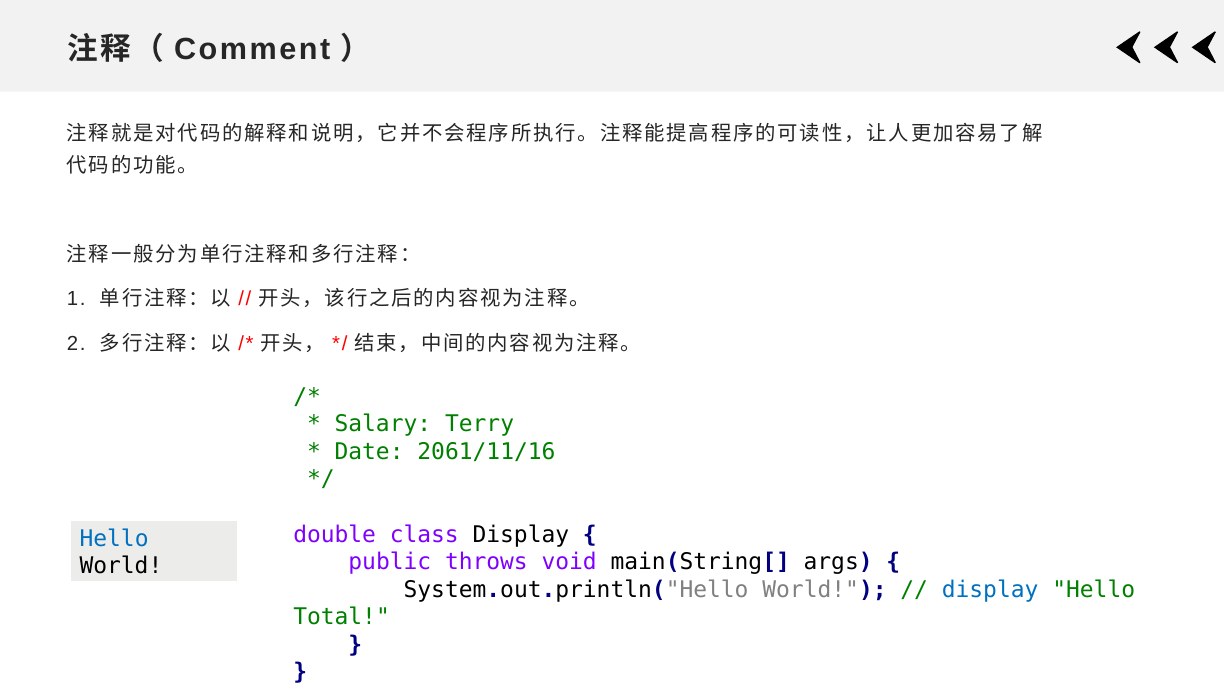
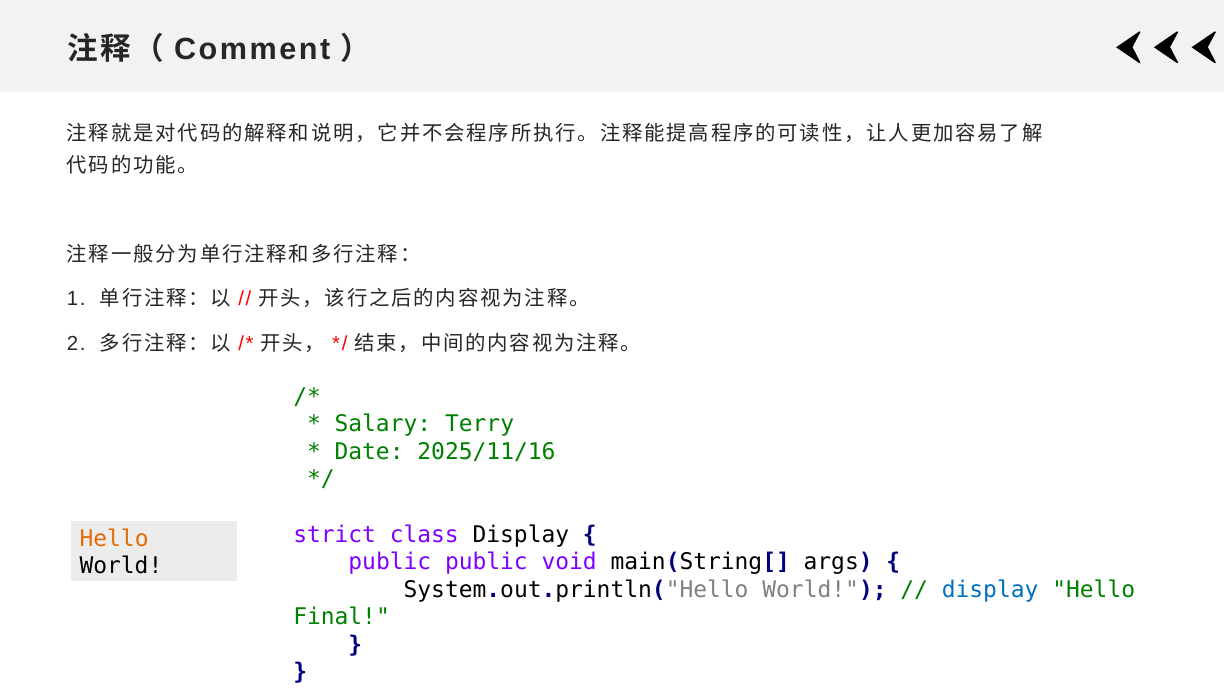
2061/11/16: 2061/11/16 -> 2025/11/16
double: double -> strict
Hello at (114, 539) colour: blue -> orange
public throws: throws -> public
Total: Total -> Final
